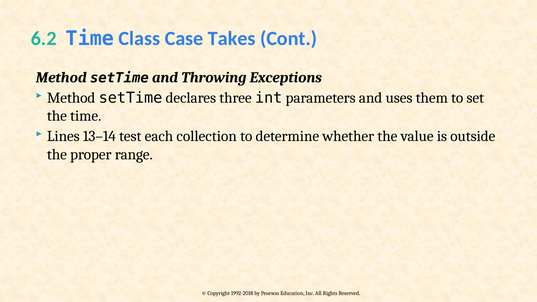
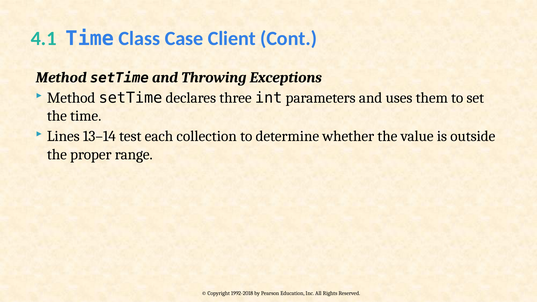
6.2: 6.2 -> 4.1
Takes: Takes -> Client
